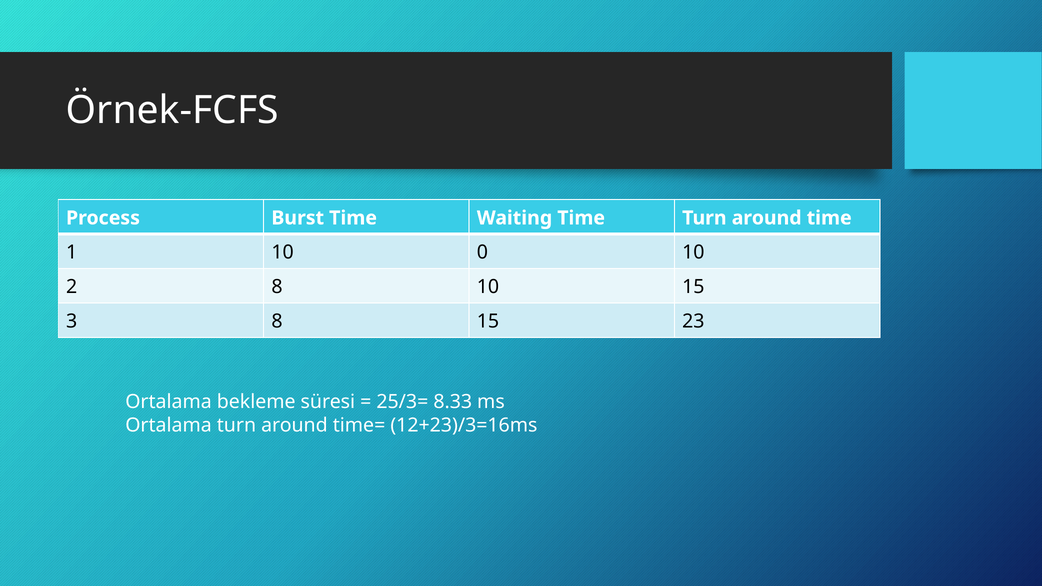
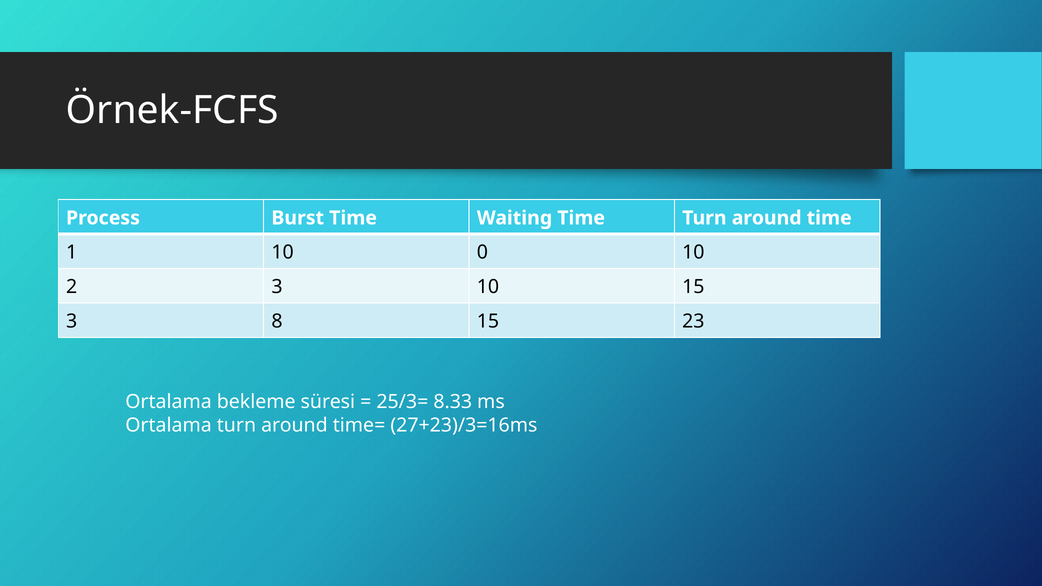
2 8: 8 -> 3
12+23)/3=16ms: 12+23)/3=16ms -> 27+23)/3=16ms
